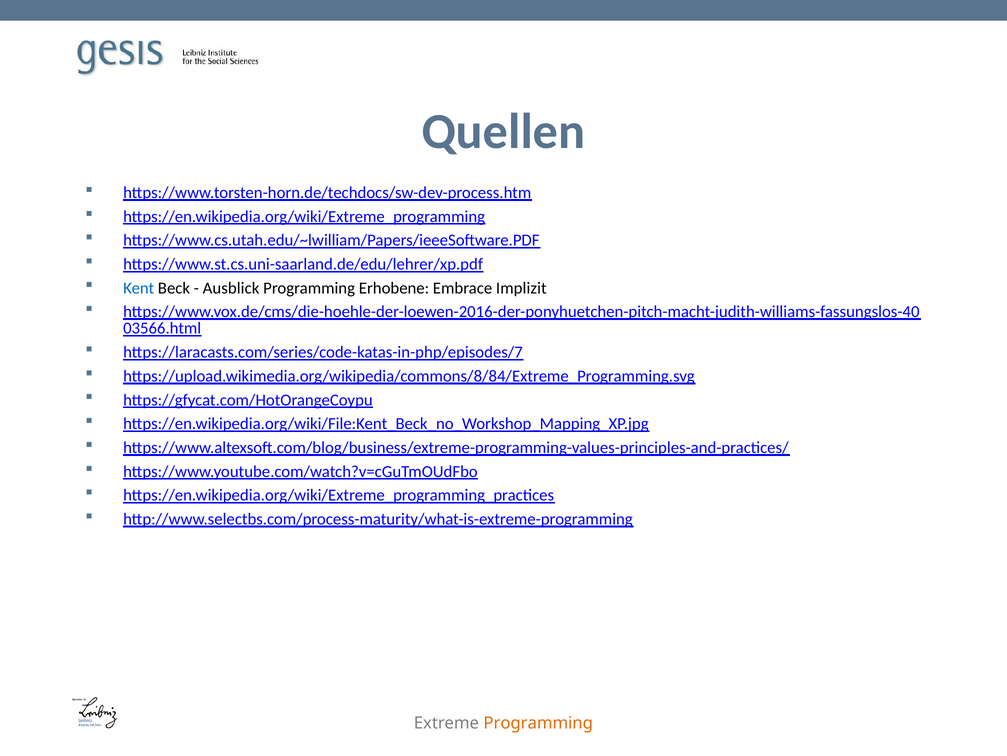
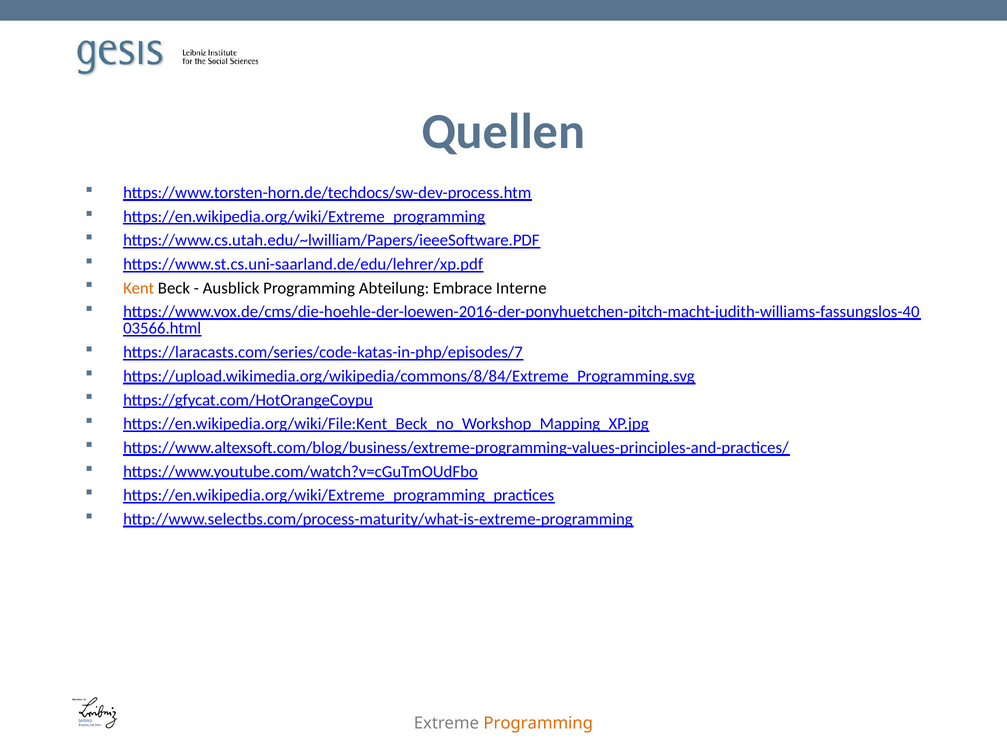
Kent colour: blue -> orange
Erhobene: Erhobene -> Abteilung
Implizit: Implizit -> Interne
